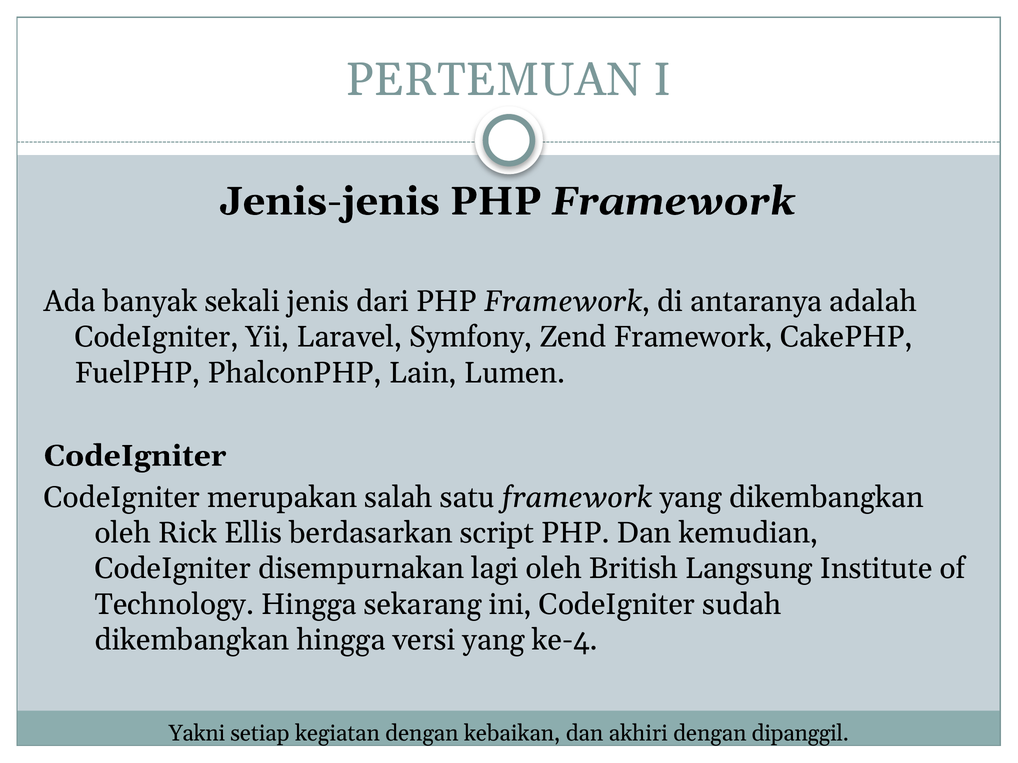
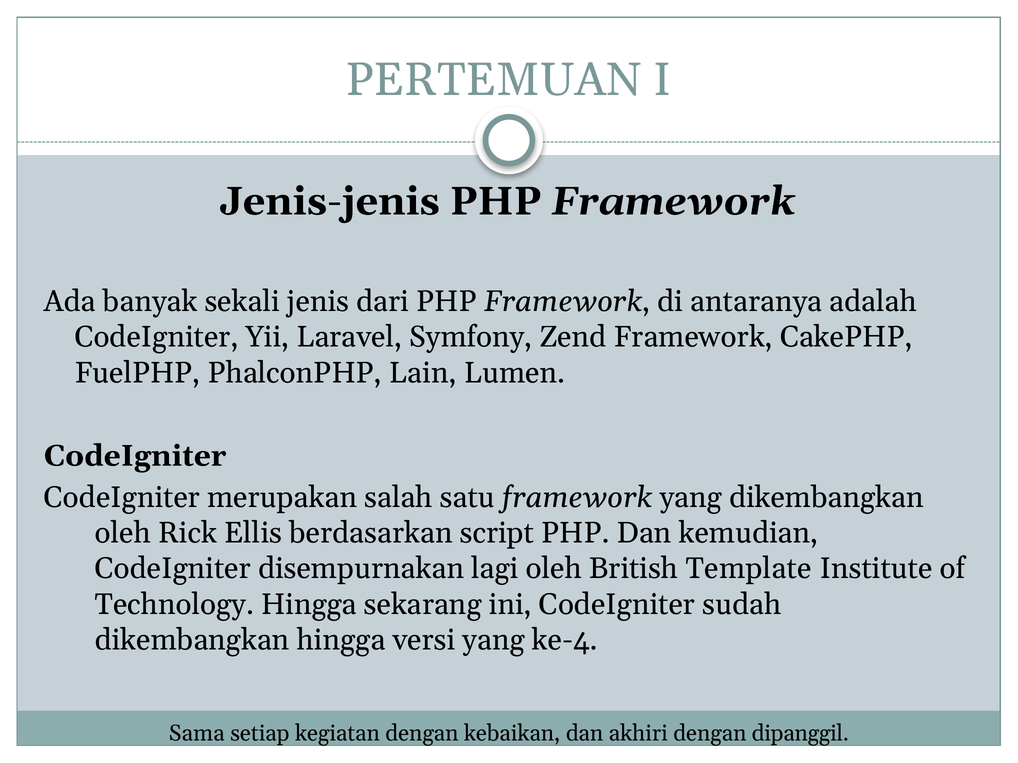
Langsung: Langsung -> Template
Yakni: Yakni -> Sama
